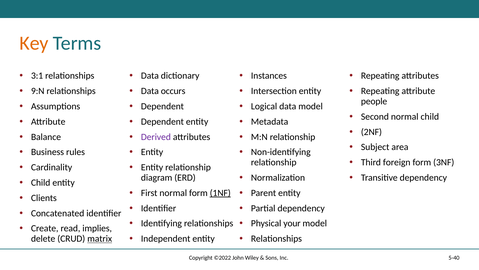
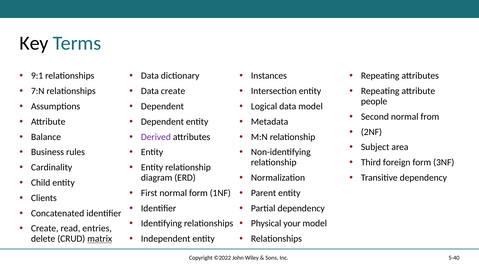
Key colour: orange -> black
3:1: 3:1 -> 9:1
9:N: 9:N -> 7:N
Data occurs: occurs -> create
normal child: child -> from
1NF underline: present -> none
implies: implies -> entries
